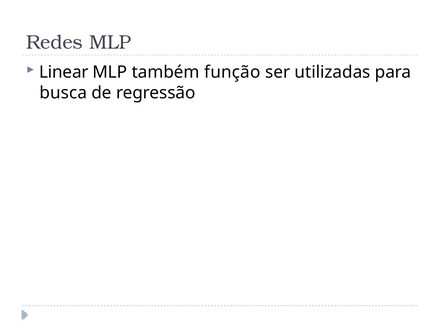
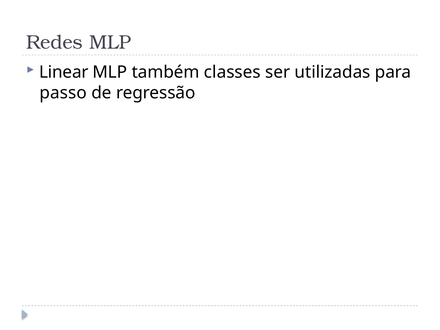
função: função -> classes
busca: busca -> passo
